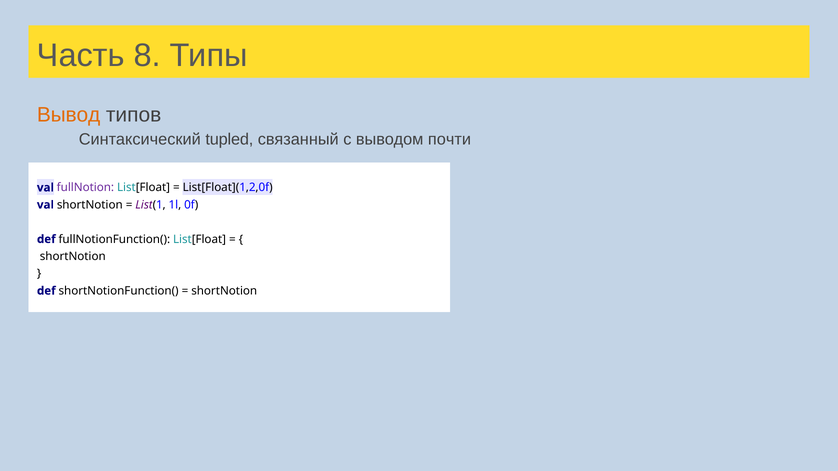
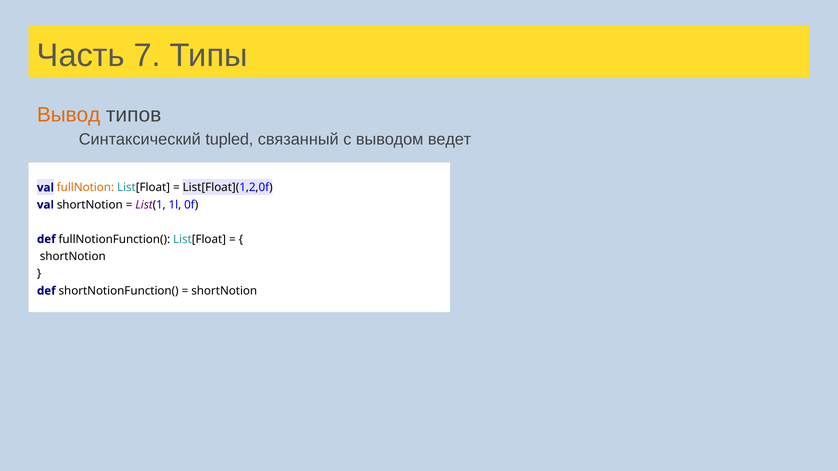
8: 8 -> 7
почти: почти -> ведет
fullNotion colour: purple -> orange
